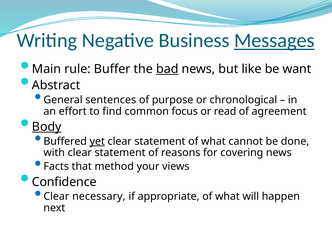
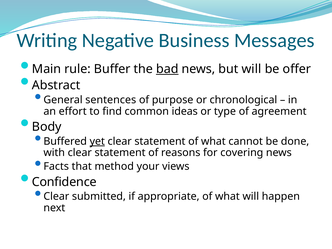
Messages underline: present -> none
but like: like -> will
want: want -> offer
focus: focus -> ideas
read: read -> type
Body underline: present -> none
necessary: necessary -> submitted
